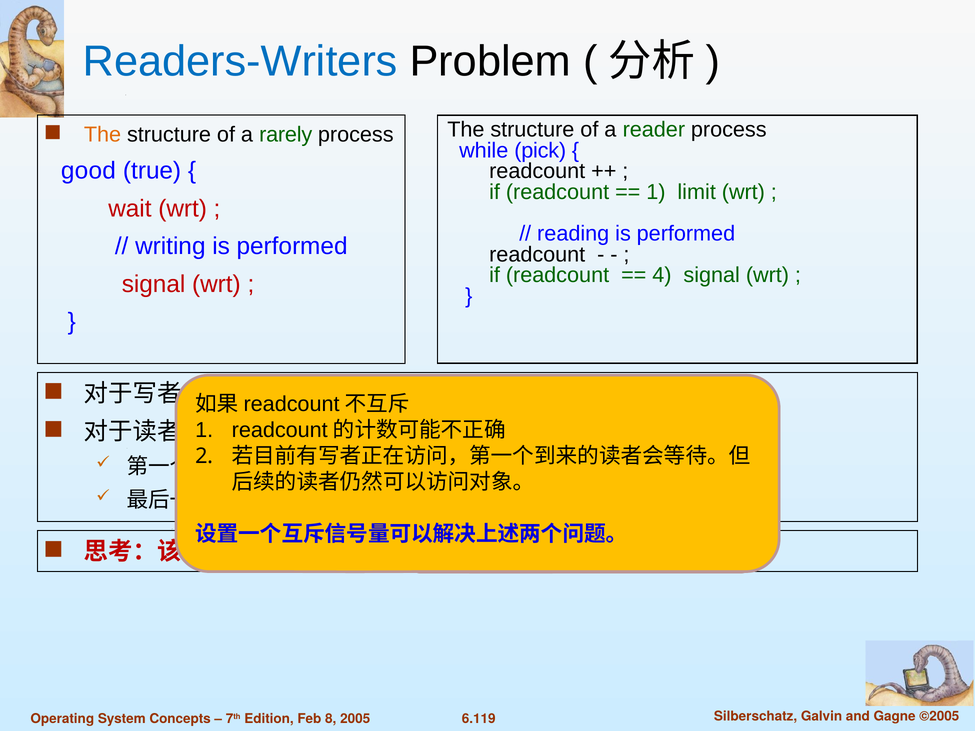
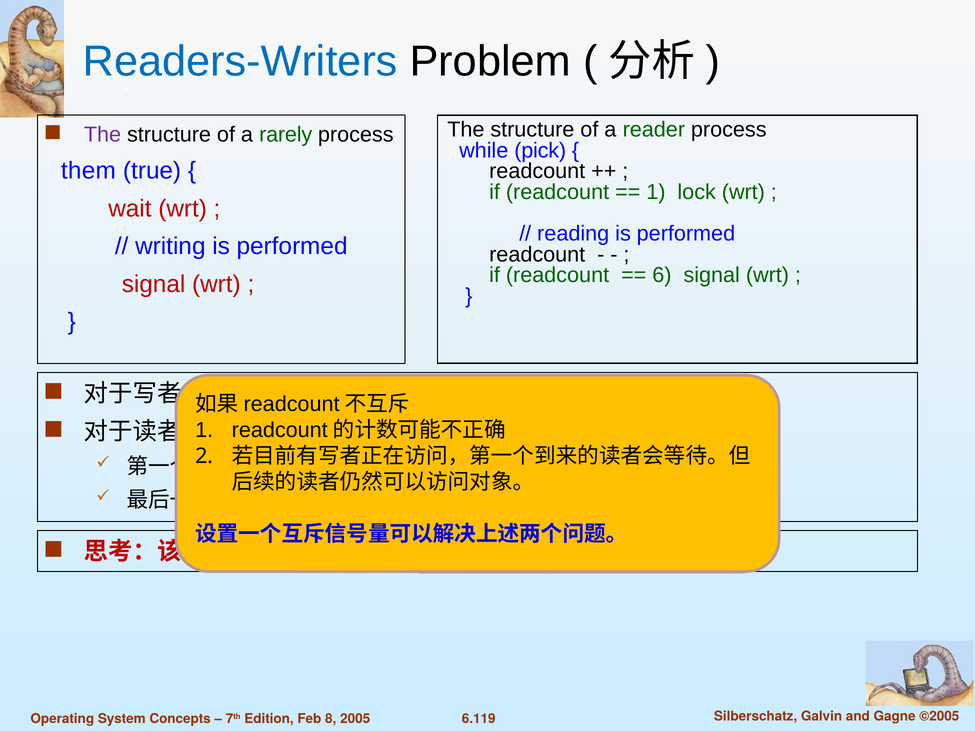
The at (103, 135) colour: orange -> purple
good: good -> them
limit: limit -> lock
4: 4 -> 6
